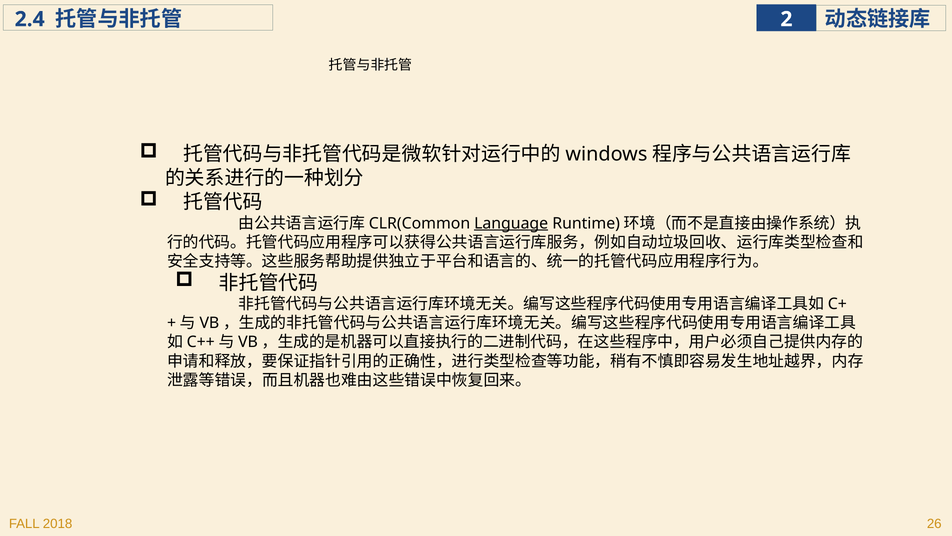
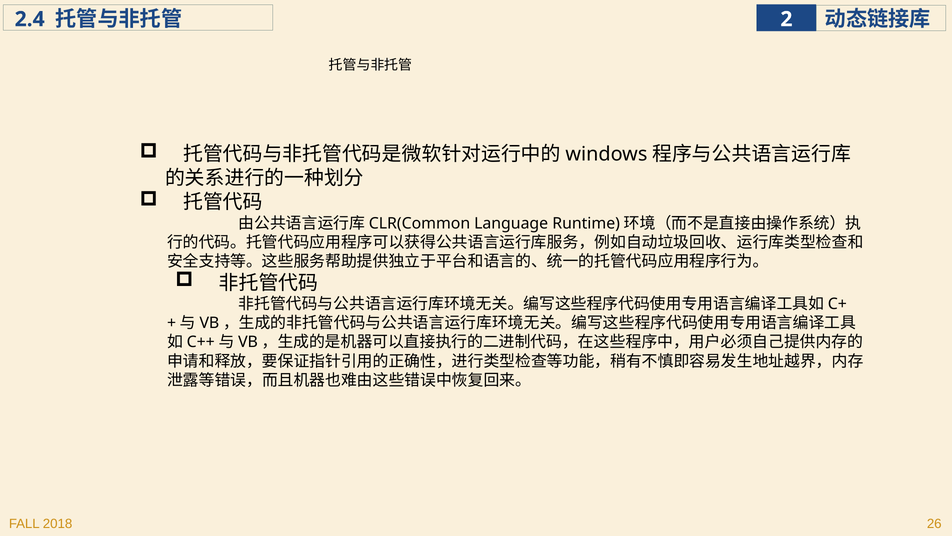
Language underline: present -> none
